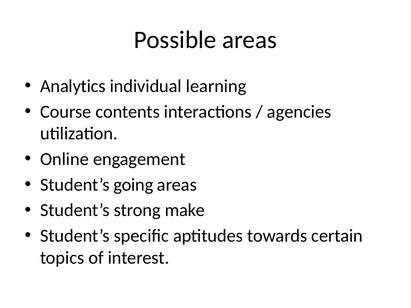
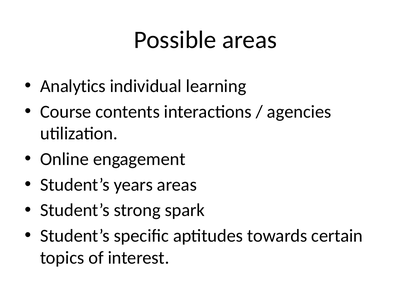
going: going -> years
make: make -> spark
